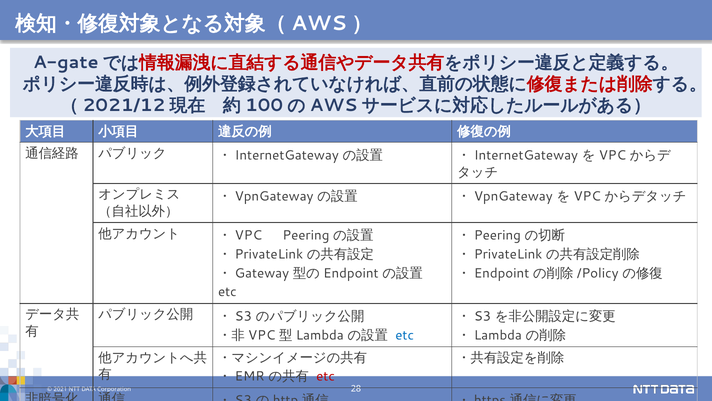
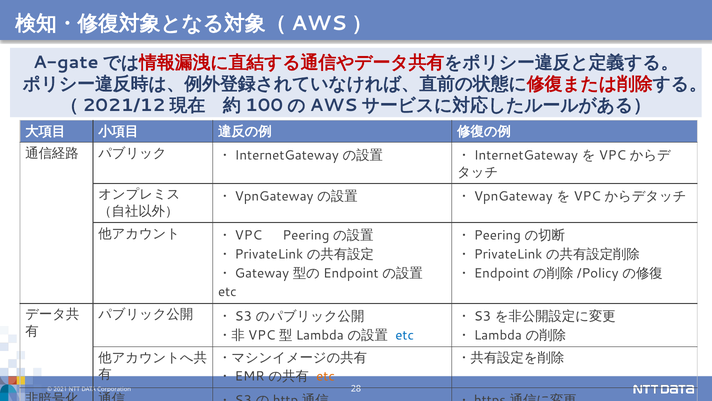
etc at (326, 376) colour: red -> orange
